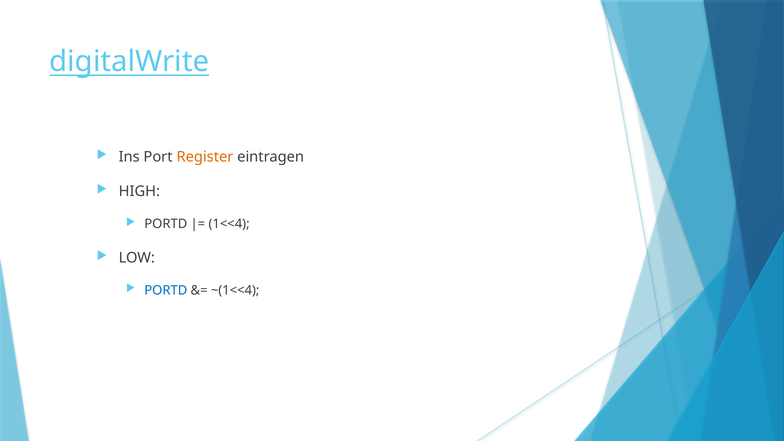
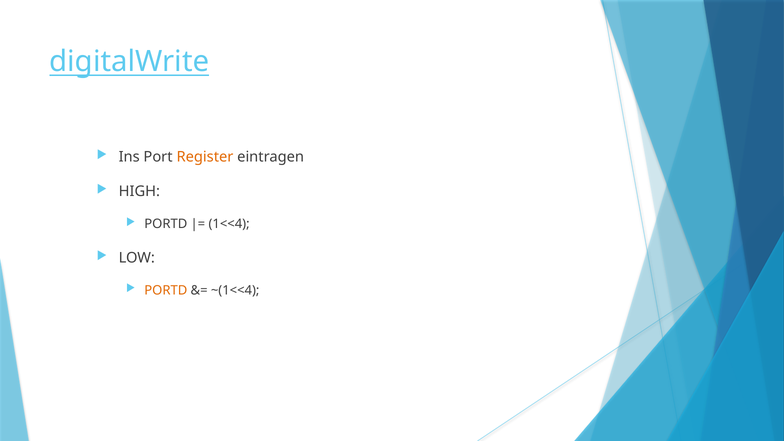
PORTD at (166, 290) colour: blue -> orange
